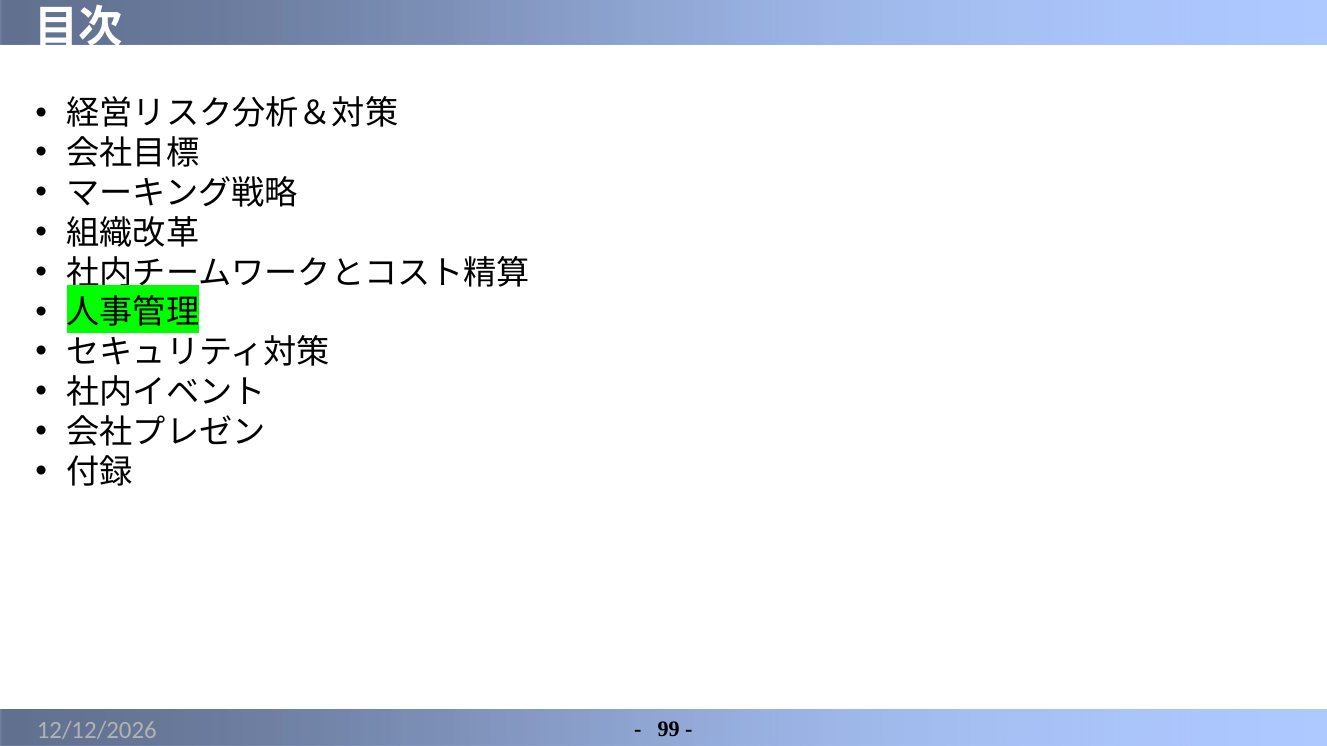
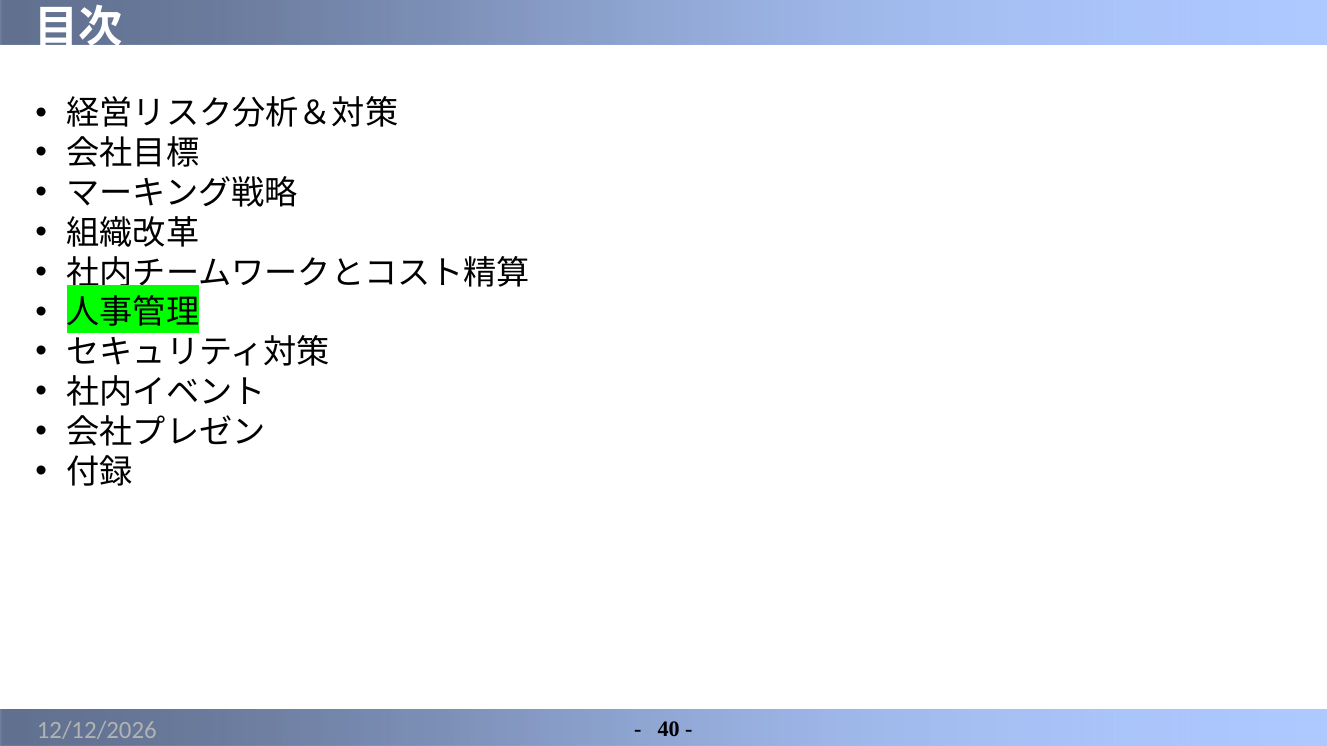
99: 99 -> 40
